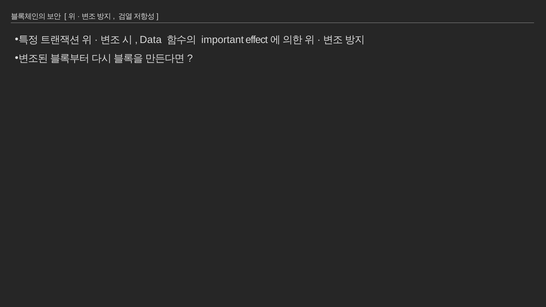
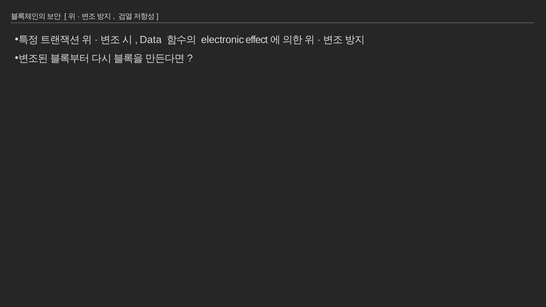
important: important -> electronic
